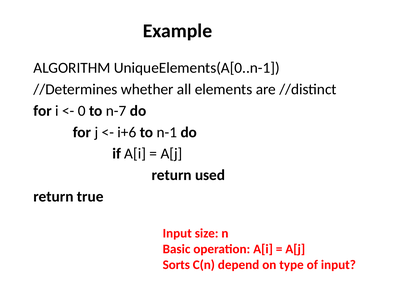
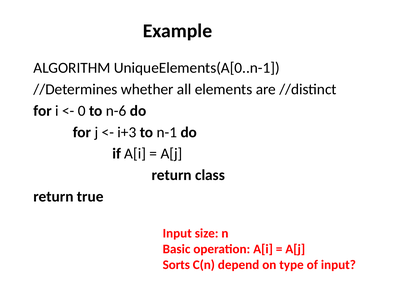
n-7: n-7 -> n-6
i+6: i+6 -> i+3
used: used -> class
